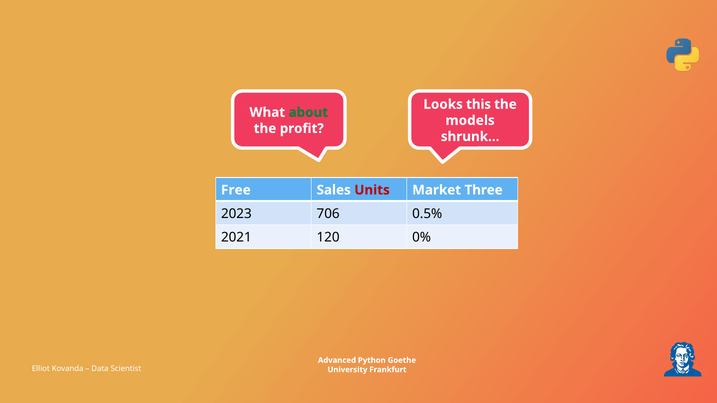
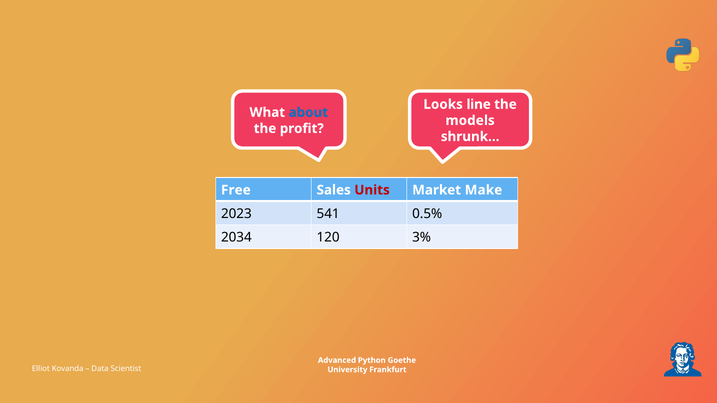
this: this -> line
about colour: green -> blue
Three: Three -> Make
706: 706 -> 541
2021: 2021 -> 2034
0%: 0% -> 3%
